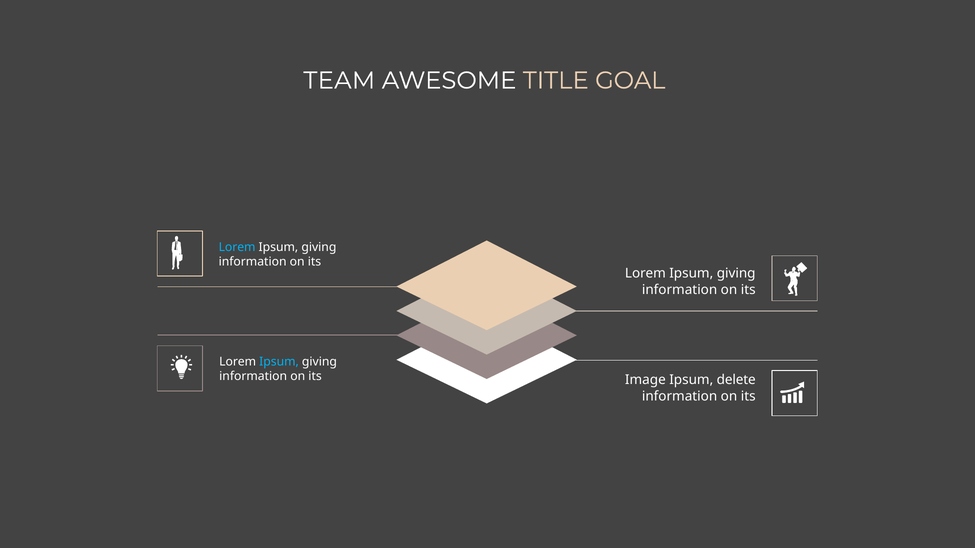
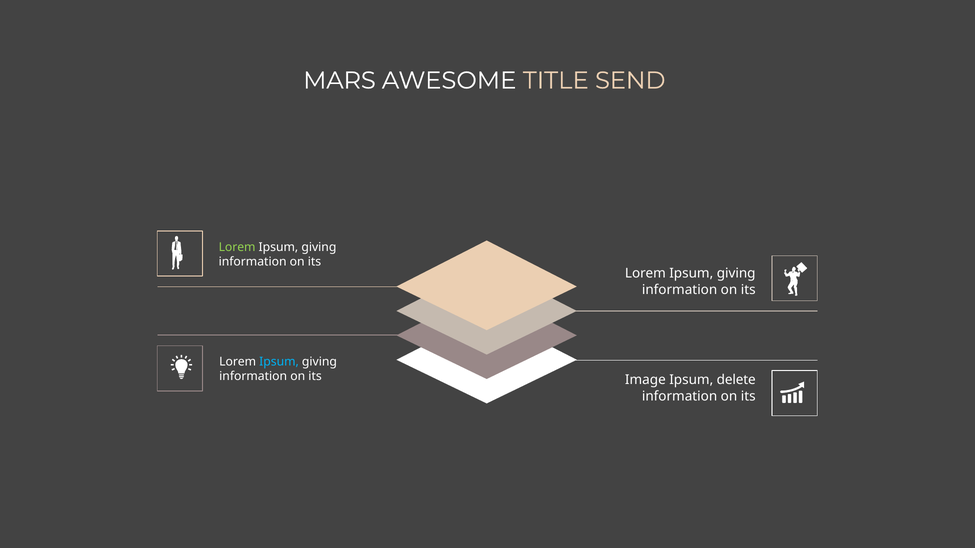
TEAM: TEAM -> MARS
GOAL: GOAL -> SEND
Lorem at (237, 247) colour: light blue -> light green
